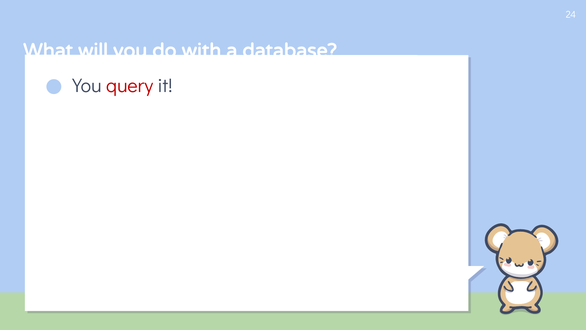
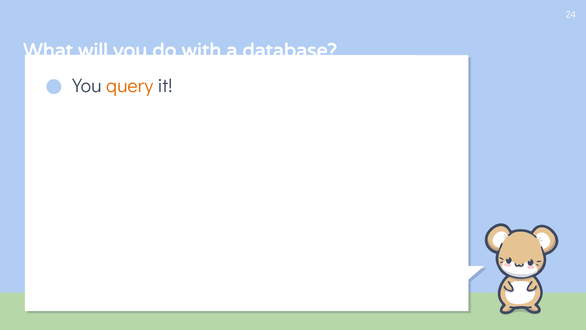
query colour: red -> orange
